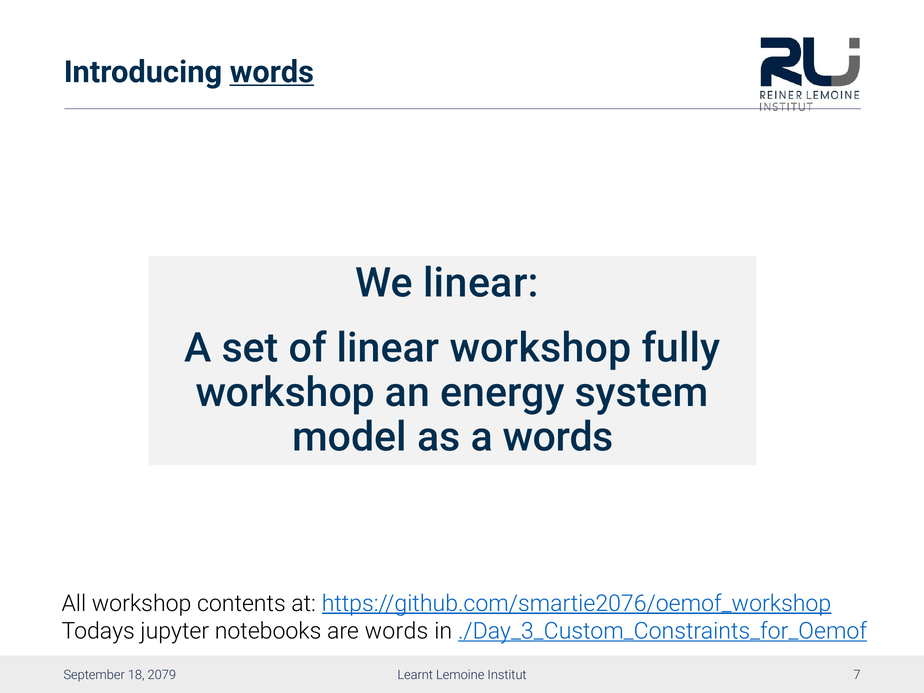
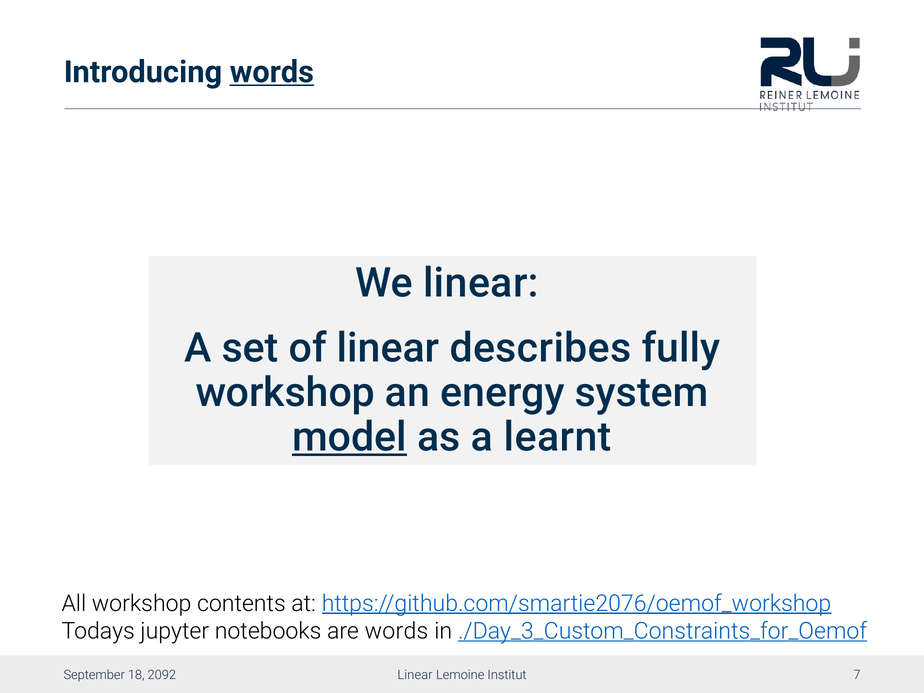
linear workshop: workshop -> describes
model underline: none -> present
a words: words -> learnt
2079: 2079 -> 2092
Learnt at (415, 675): Learnt -> Linear
